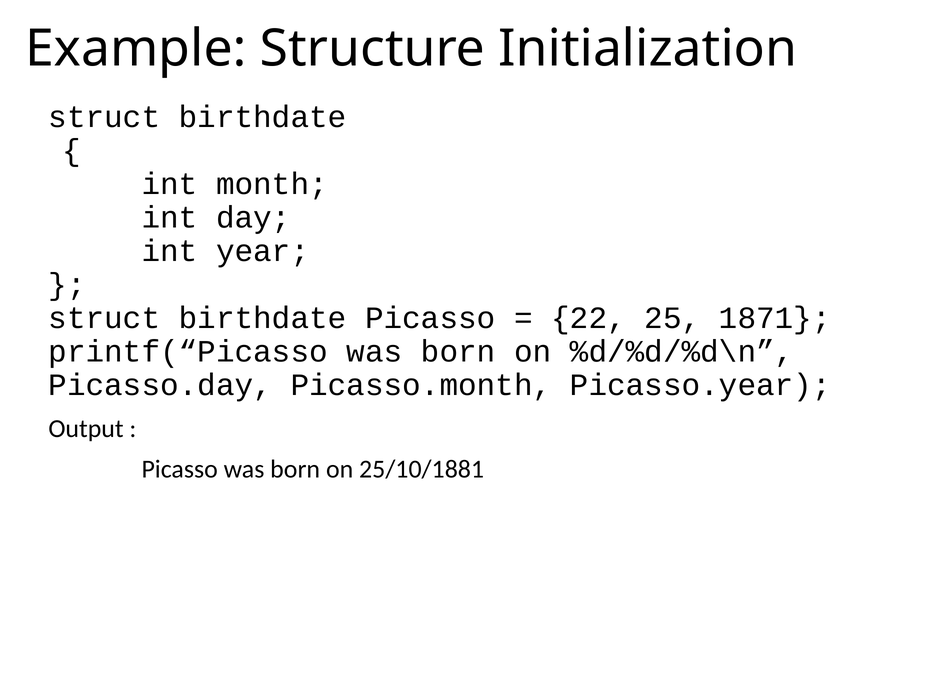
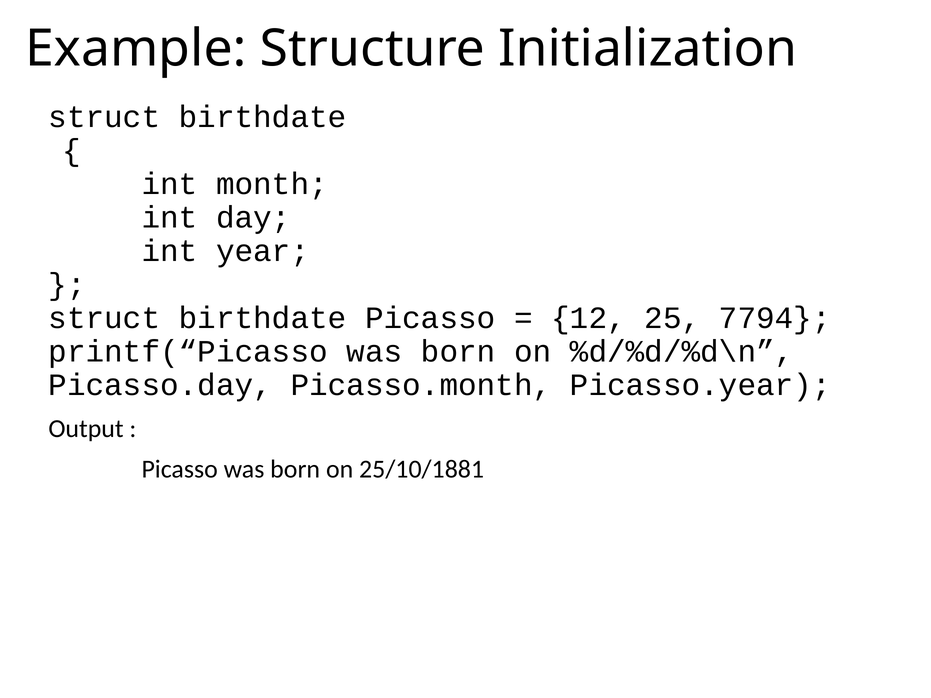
22: 22 -> 12
1871: 1871 -> 7794
